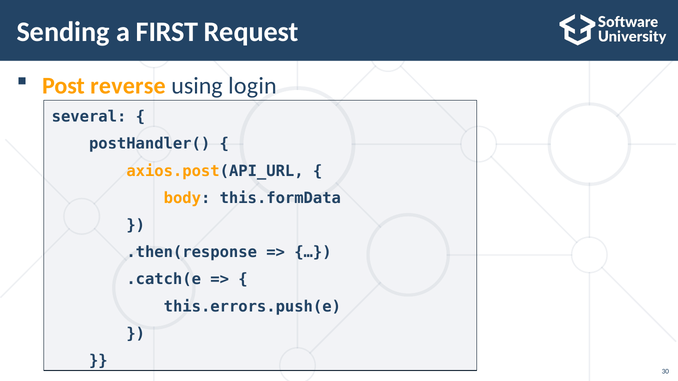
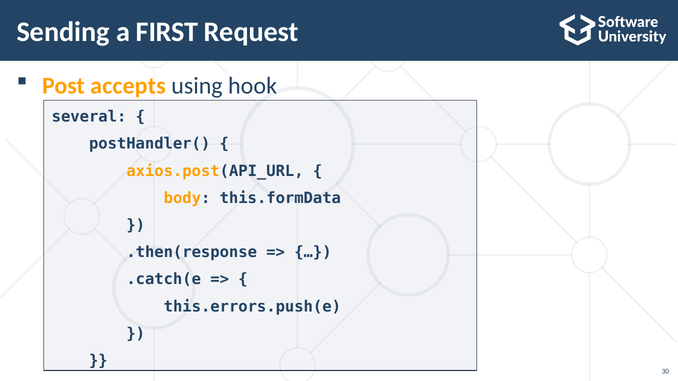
reverse: reverse -> accepts
login: login -> hook
